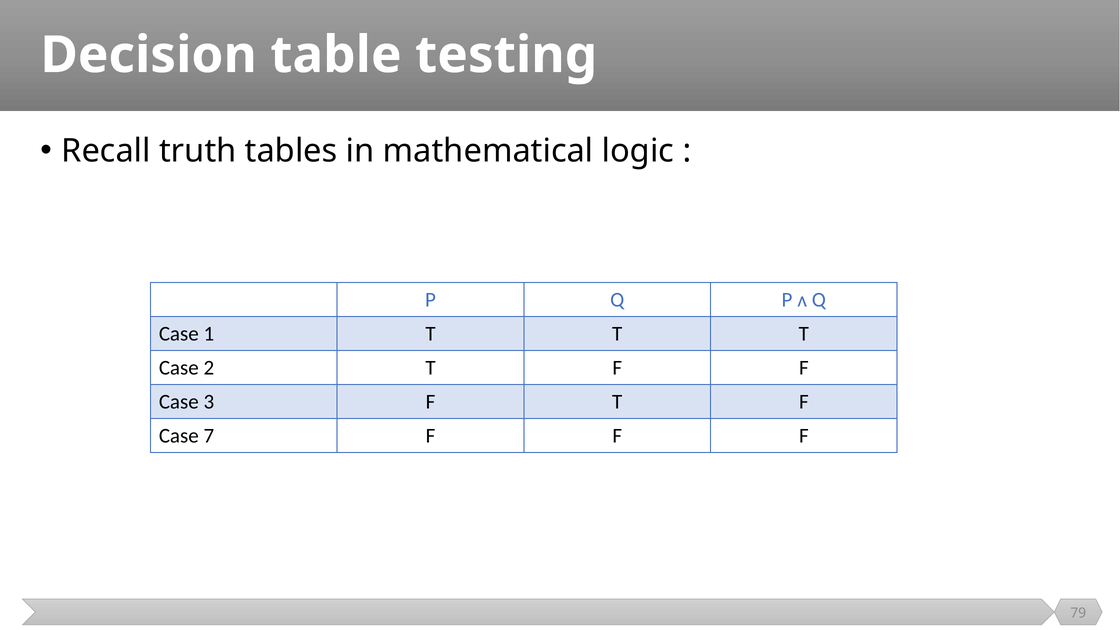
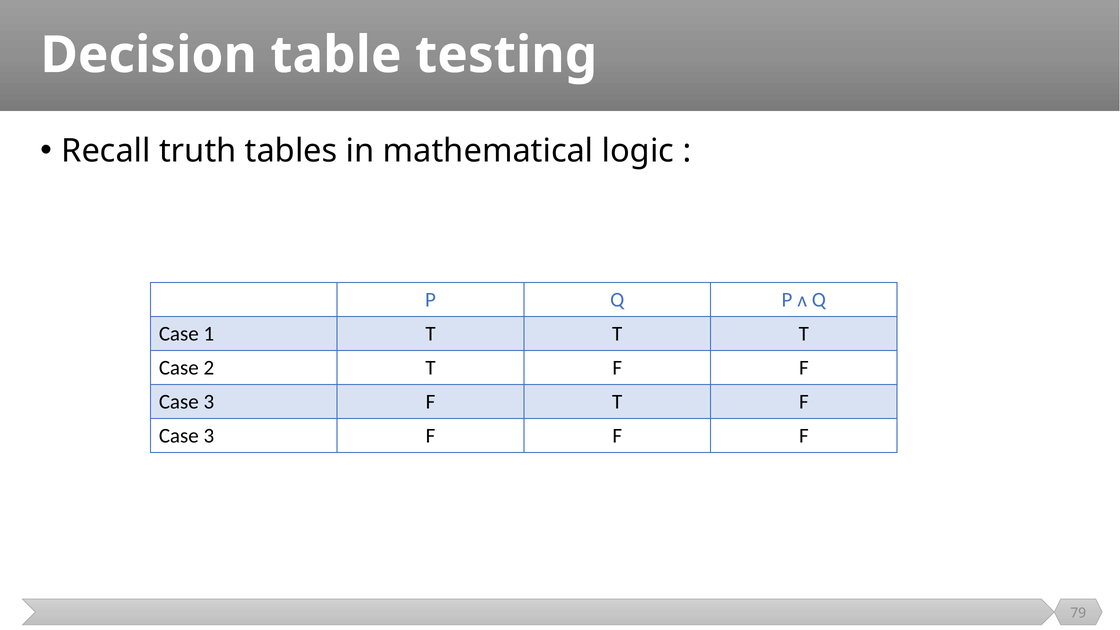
7 at (209, 436): 7 -> 3
